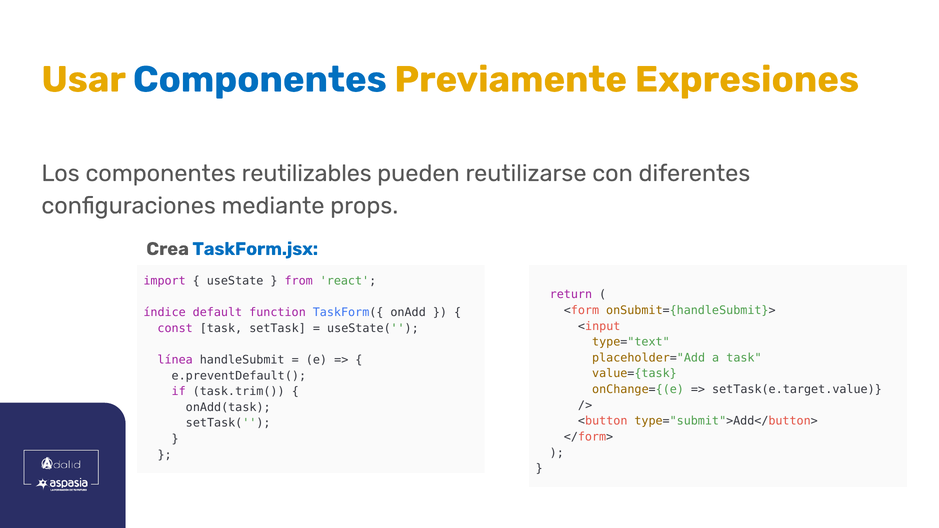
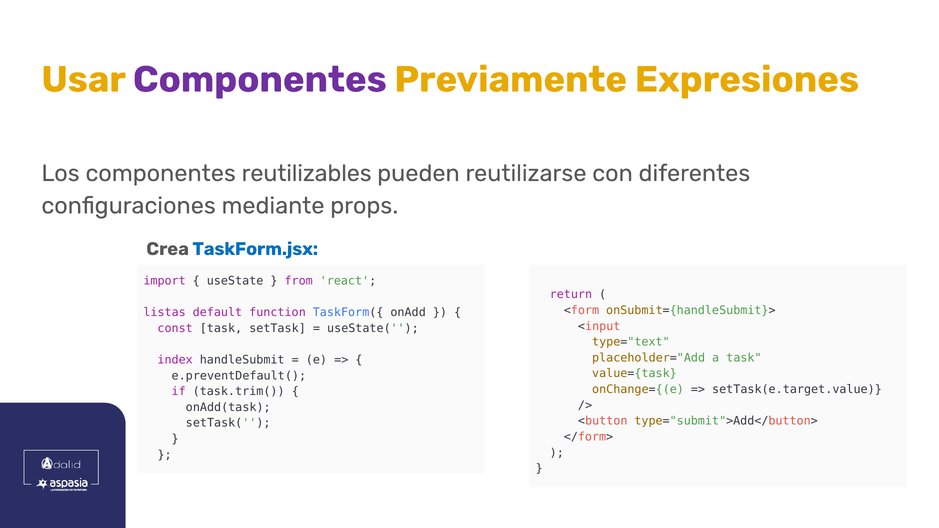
Componentes at (260, 80) colour: blue -> purple
índice: índice -> listas
línea: línea -> index
